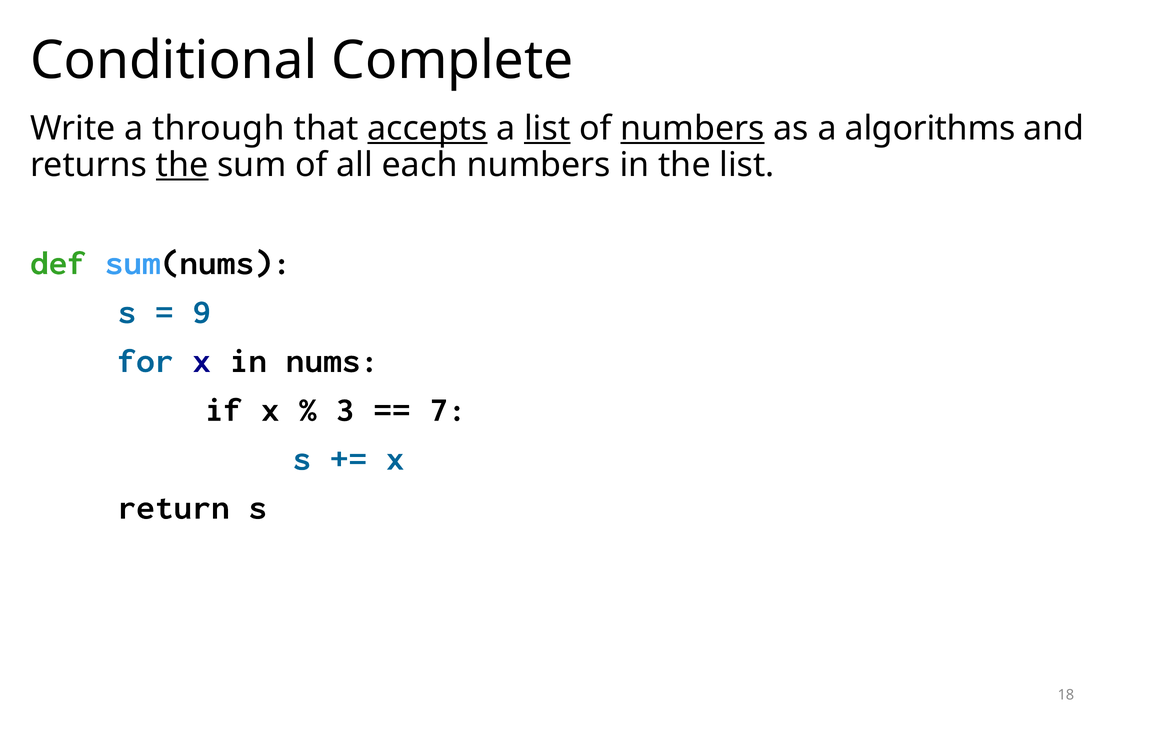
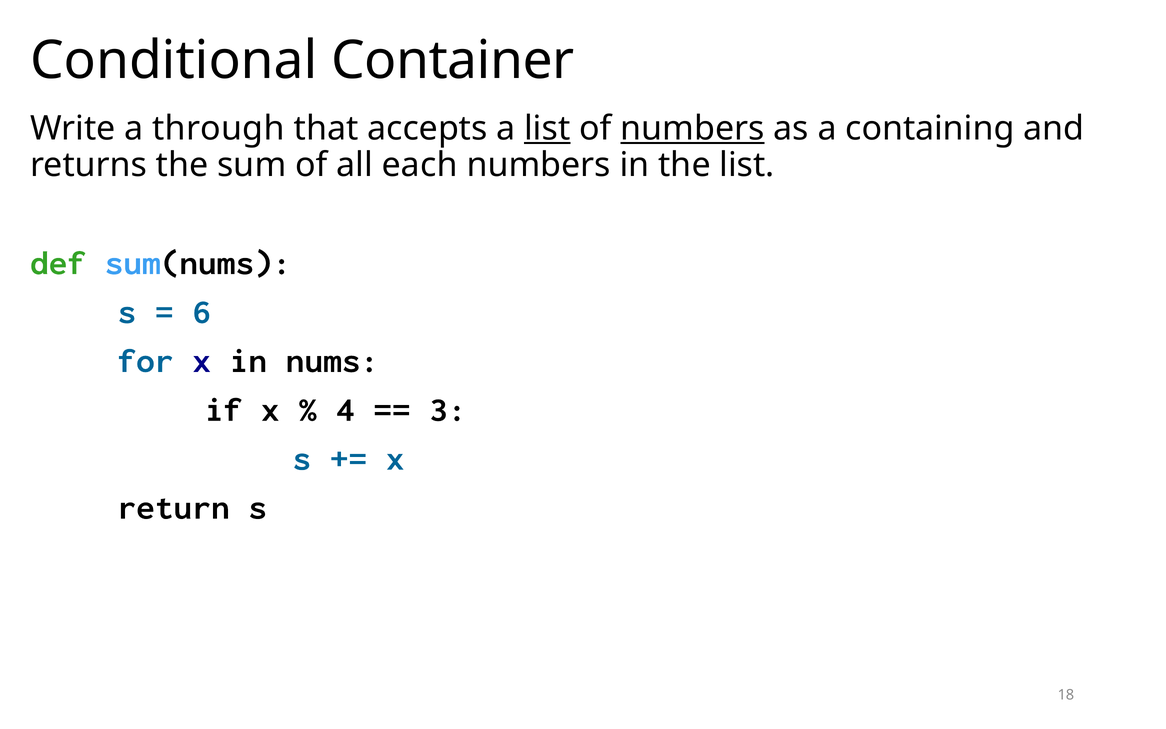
Complete: Complete -> Container
accepts underline: present -> none
algorithms: algorithms -> containing
the at (182, 165) underline: present -> none
9: 9 -> 6
3: 3 -> 4
7: 7 -> 3
